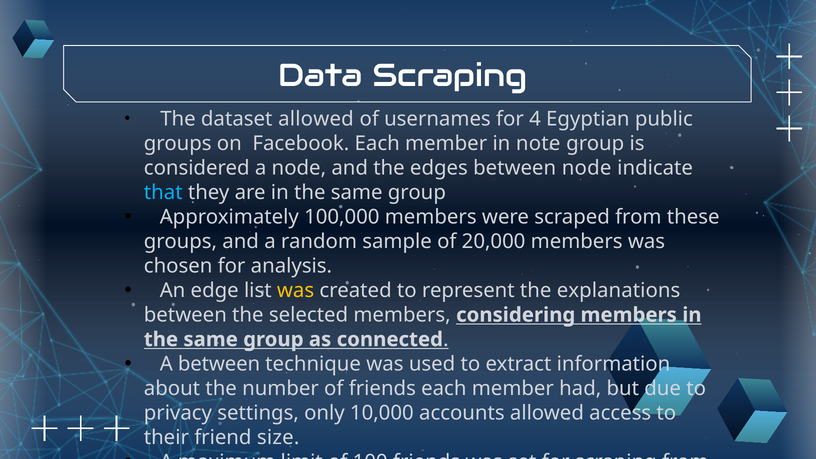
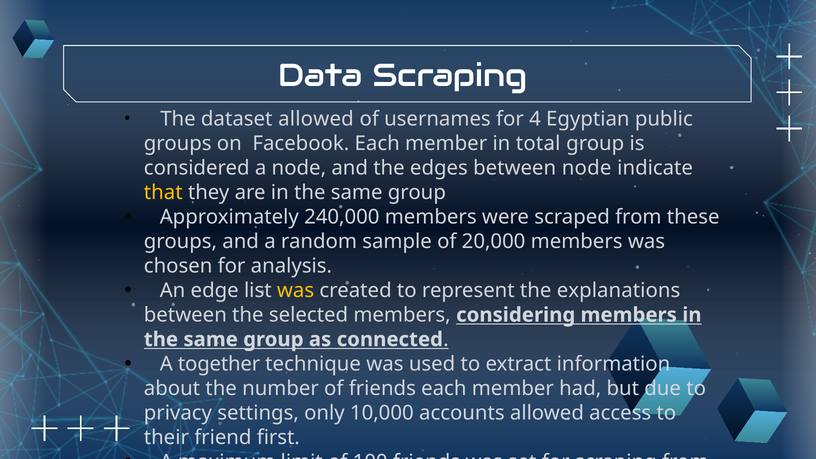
note: note -> total
that colour: light blue -> yellow
100,000: 100,000 -> 240,000
A between: between -> together
size: size -> first
